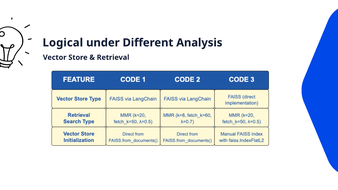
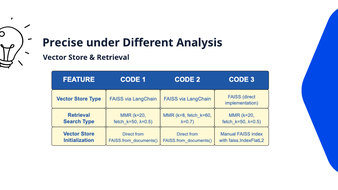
Logical: Logical -> Precise
